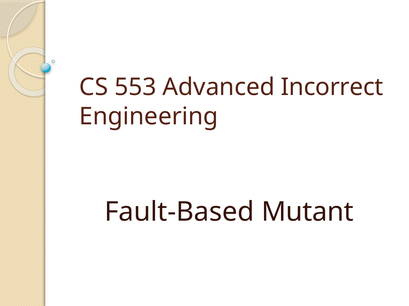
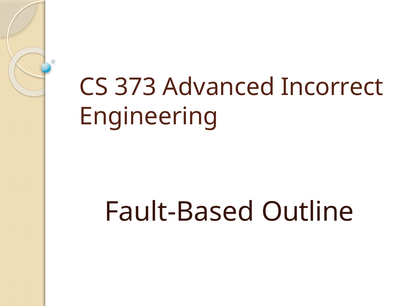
553: 553 -> 373
Mutant: Mutant -> Outline
